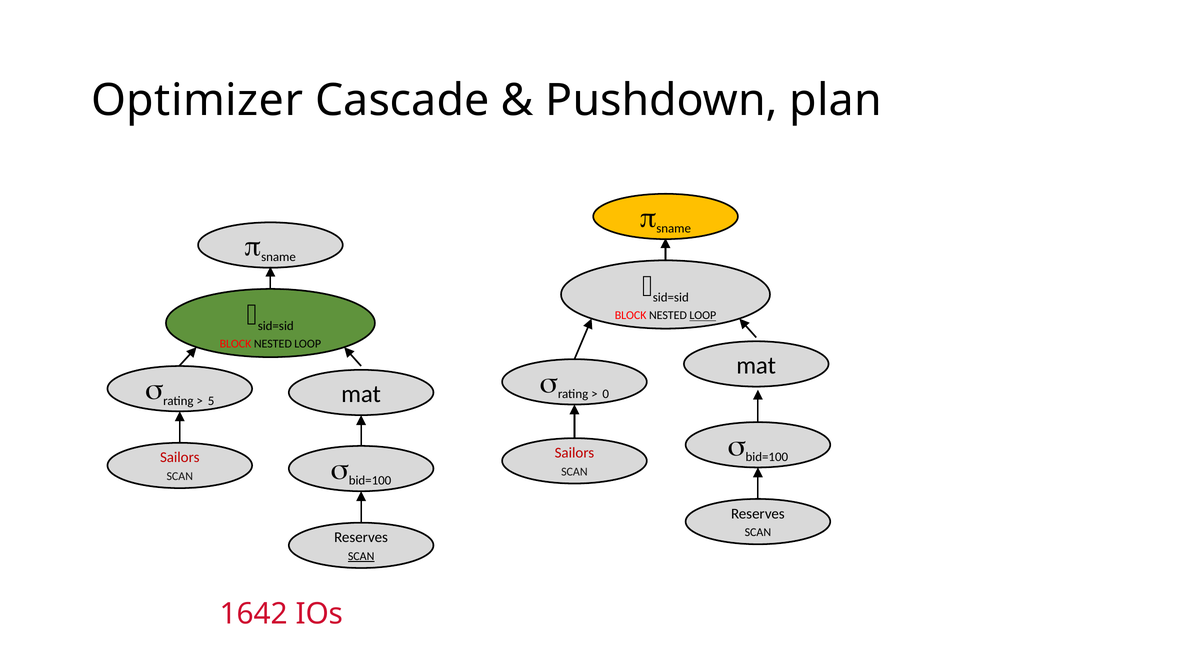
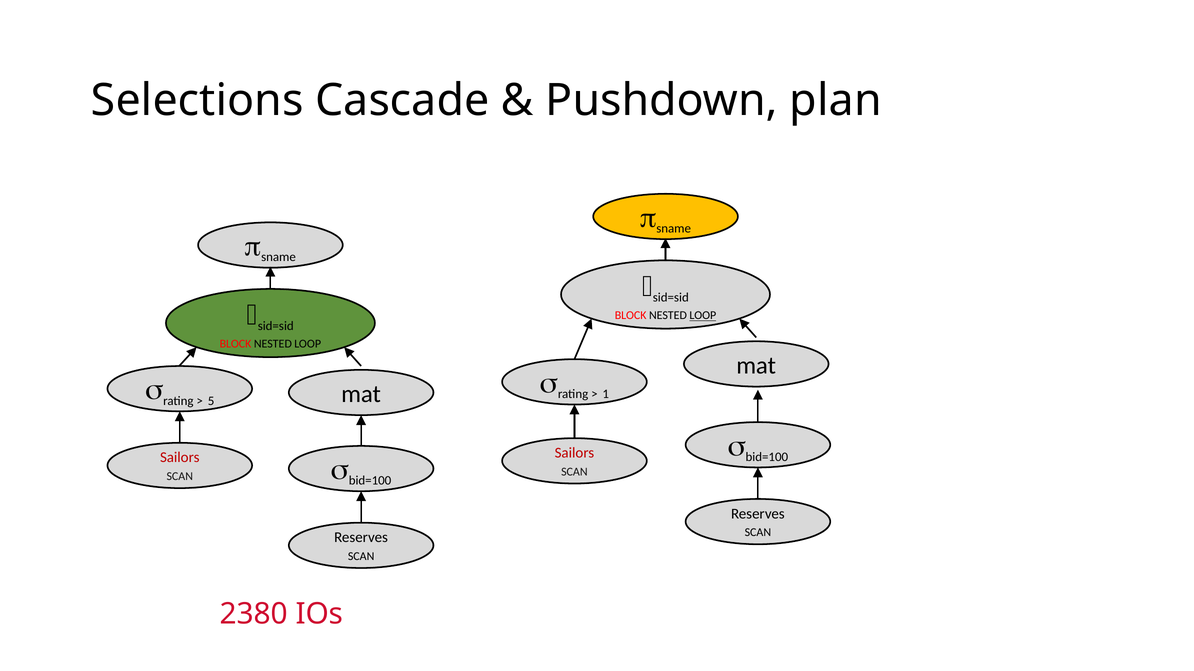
Optimizer: Optimizer -> Selections
0: 0 -> 1
SCAN at (361, 557) underline: present -> none
1642: 1642 -> 2380
